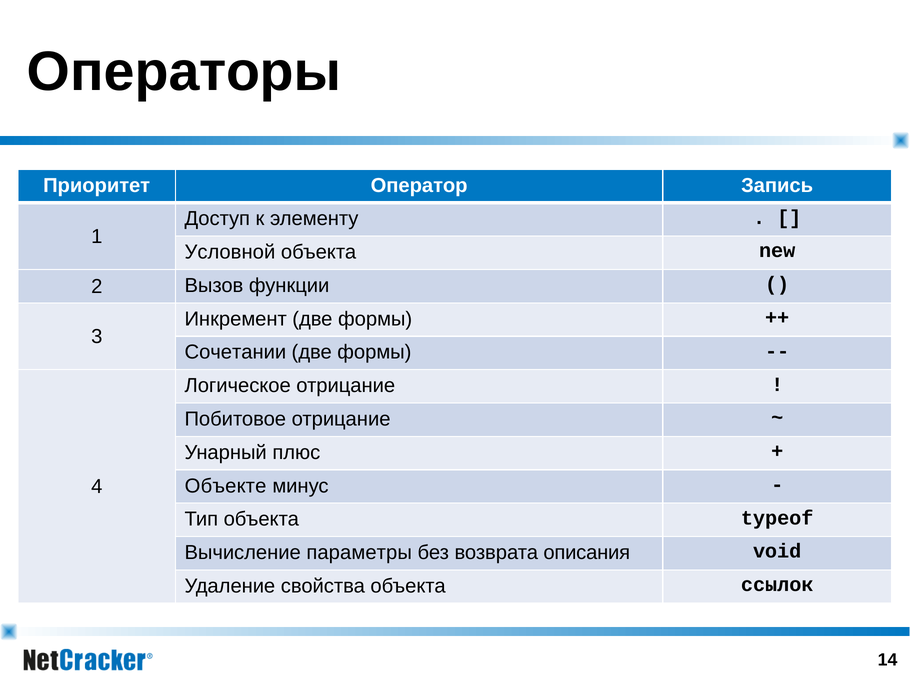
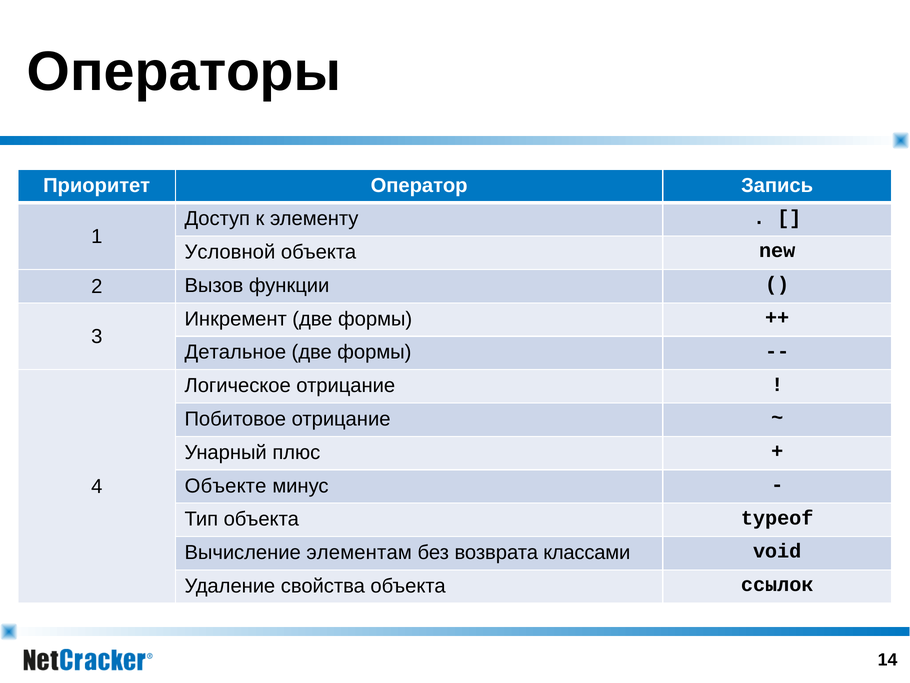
Сочетании: Сочетании -> Детальное
параметры: параметры -> элементам
описания: описания -> классами
